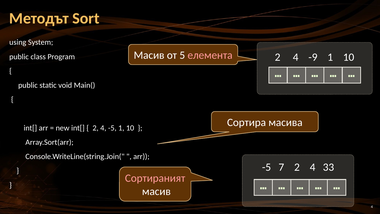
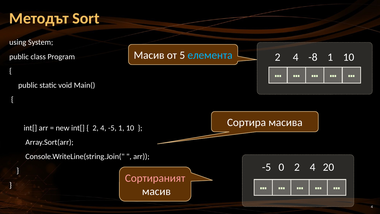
елемента colour: pink -> light blue
-9: -9 -> -8
7: 7 -> 0
33: 33 -> 20
